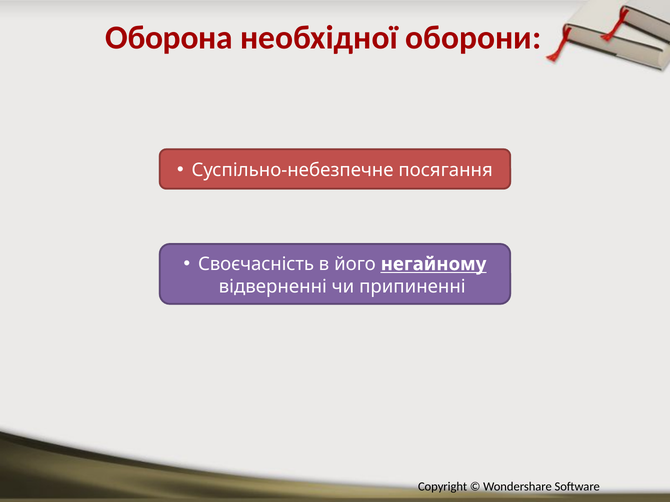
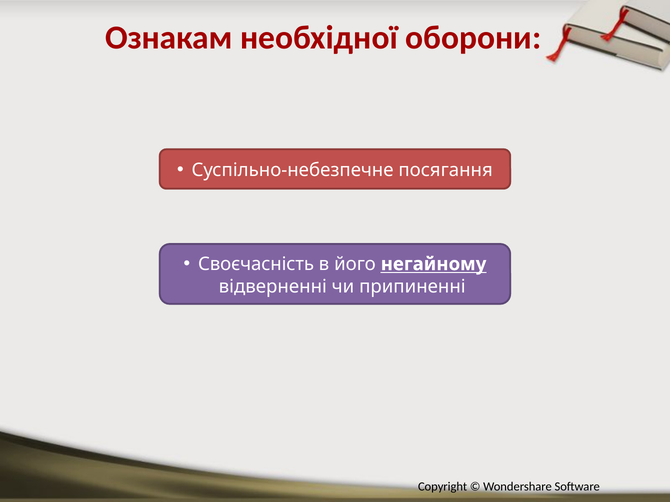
Оборона: Оборона -> Ознакам
